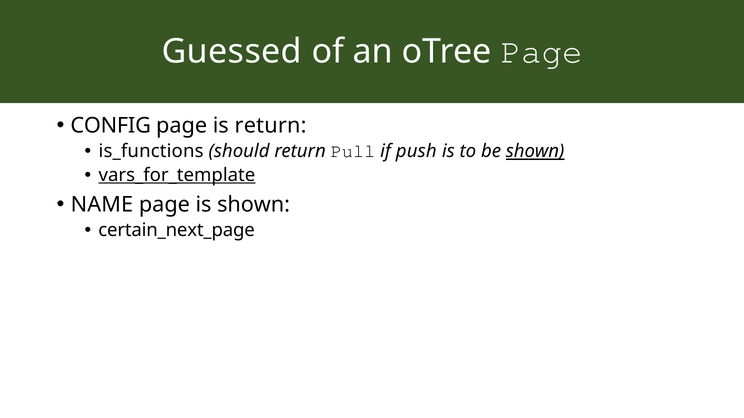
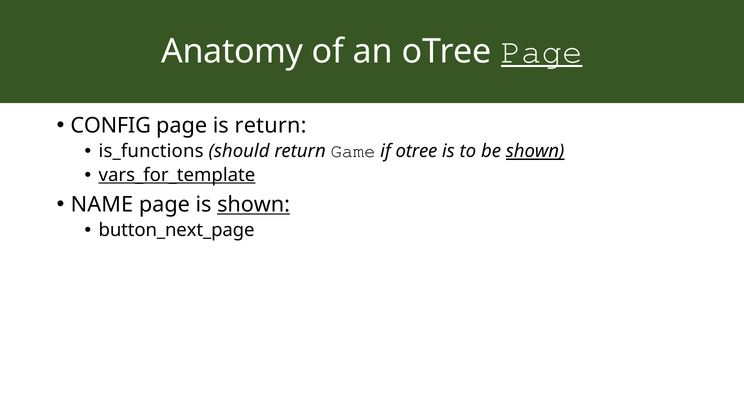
Guessed: Guessed -> Anatomy
Page at (542, 51) underline: none -> present
Pull: Pull -> Game
if push: push -> otree
shown at (254, 205) underline: none -> present
certain_next_page: certain_next_page -> button_next_page
